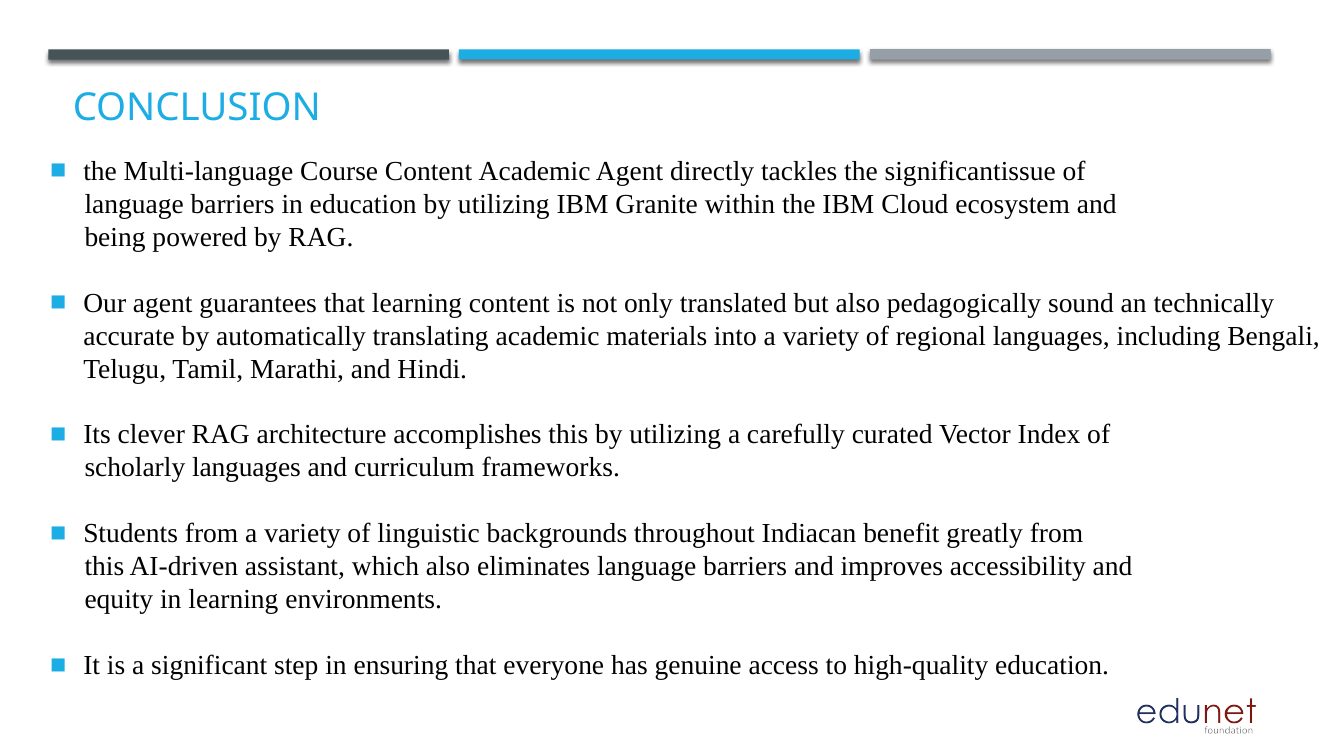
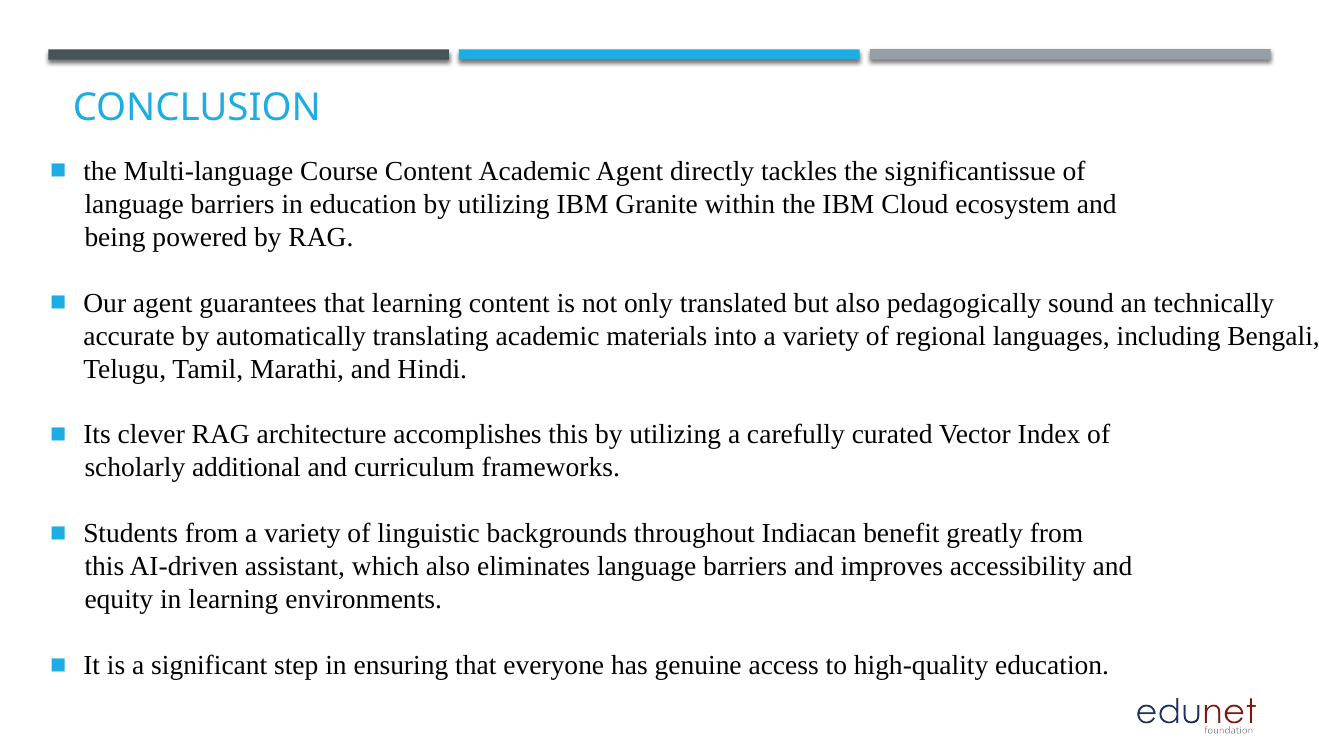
scholarly languages: languages -> additional
